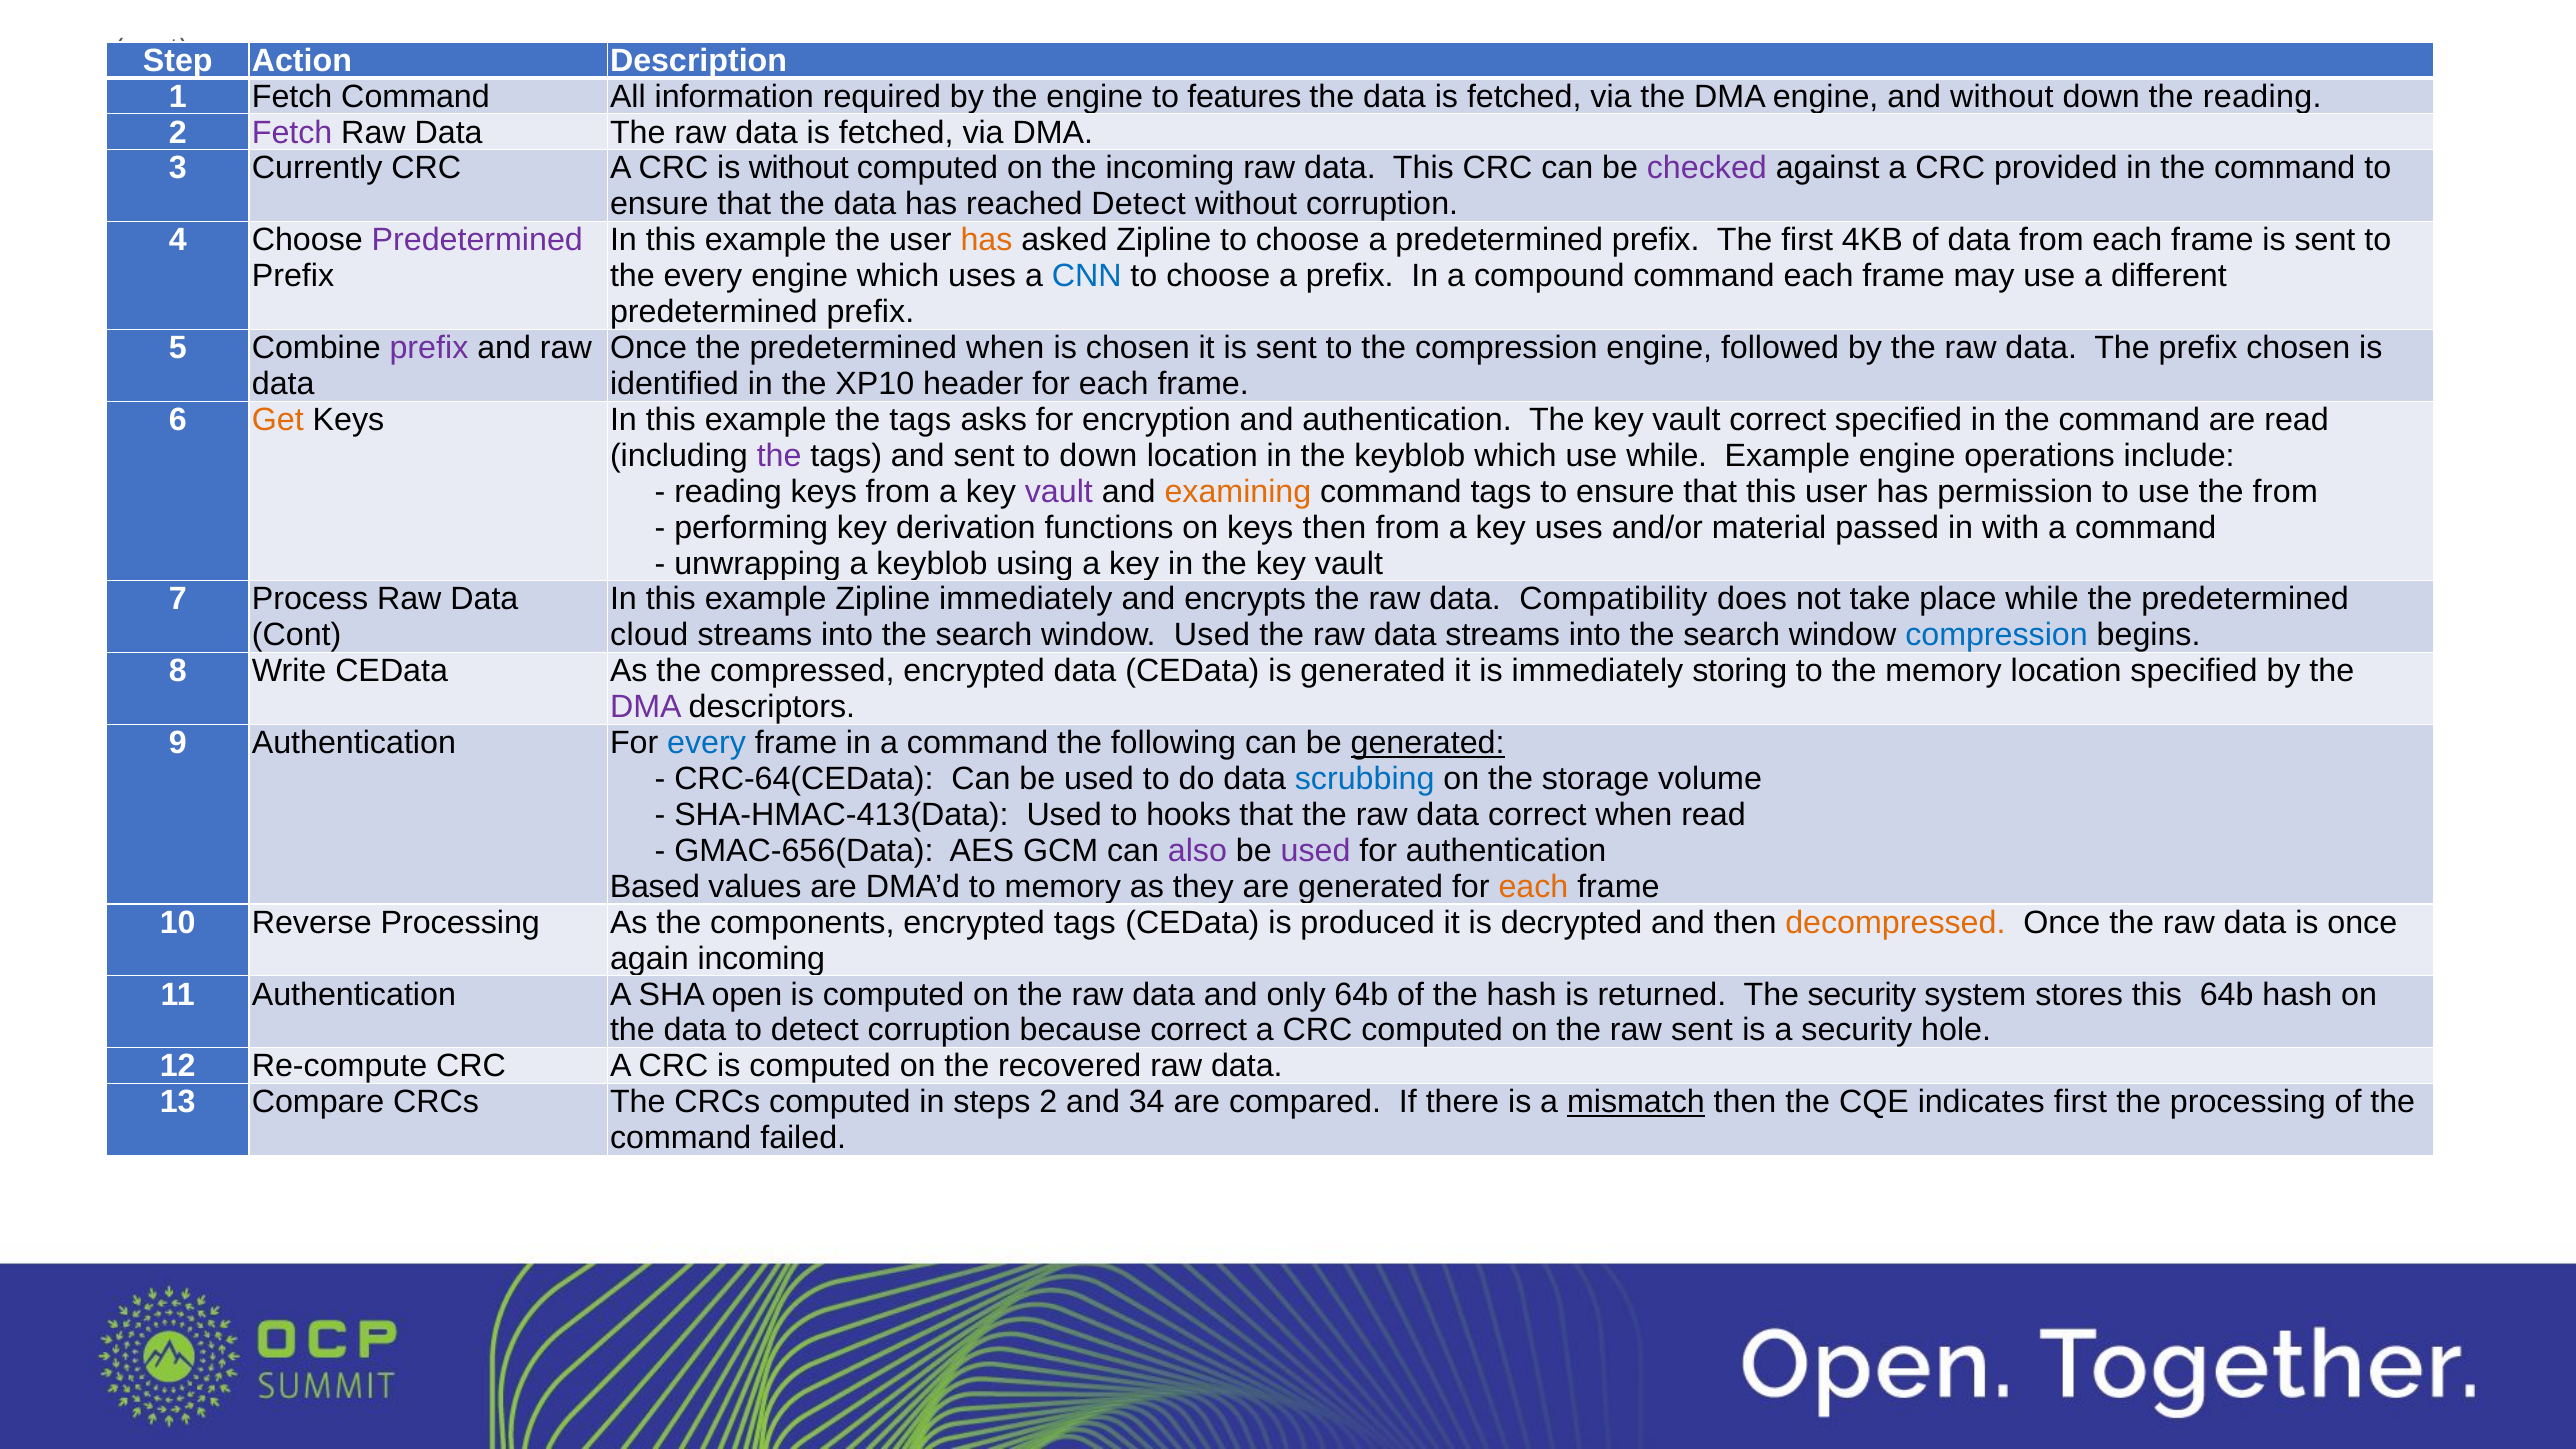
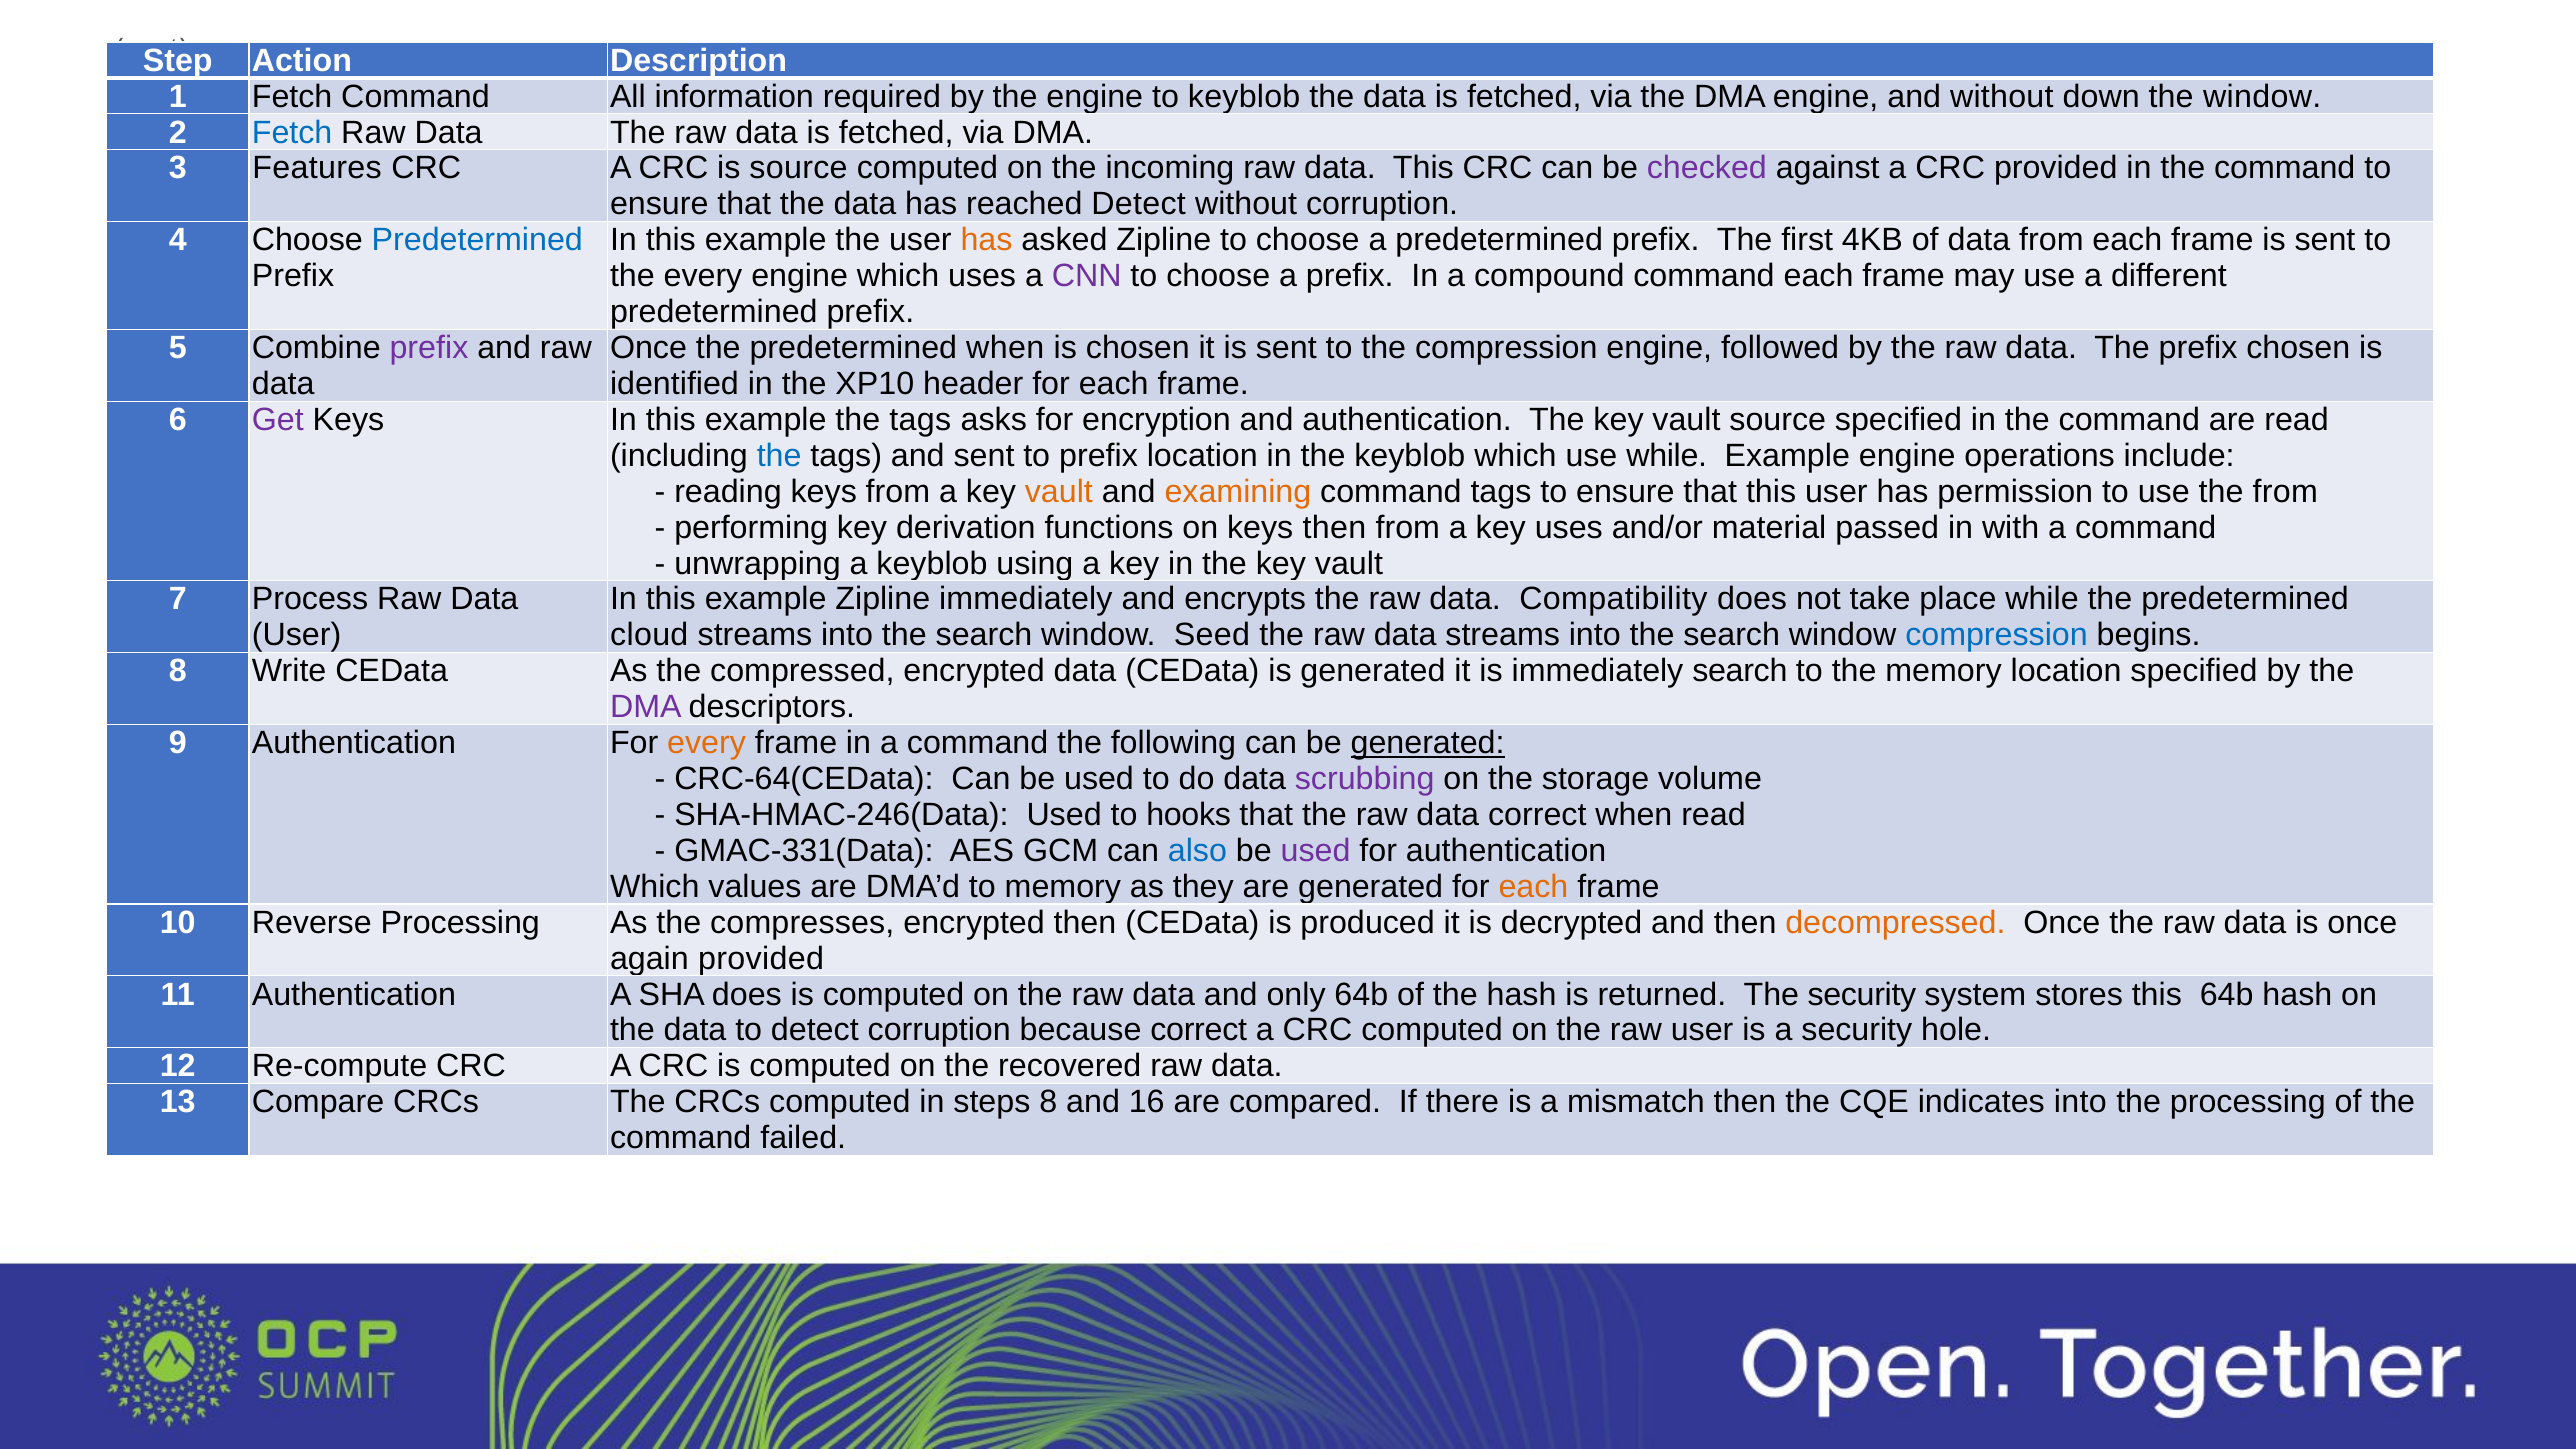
to features: features -> keyblob
the reading: reading -> window
Fetch at (292, 132) colour: purple -> blue
Currently: Currently -> Features
is without: without -> source
Predetermined at (477, 240) colour: purple -> blue
CNN colour: blue -> purple
Get colour: orange -> purple
vault correct: correct -> source
the at (779, 456) colour: purple -> blue
to down: down -> prefix
vault at (1059, 492) colour: purple -> orange
Cont at (297, 635): Cont -> User
window Used: Used -> Seed
immediately storing: storing -> search
every at (707, 743) colour: blue -> orange
scrubbing colour: blue -> purple
SHA-HMAC-413(Data: SHA-HMAC-413(Data -> SHA-HMAC-246(Data
GMAC-656(Data: GMAC-656(Data -> GMAC-331(Data
also colour: purple -> blue
Based at (655, 887): Based -> Which
components: components -> compresses
encrypted tags: tags -> then
again incoming: incoming -> provided
SHA open: open -> does
raw sent: sent -> user
steps 2: 2 -> 8
34: 34 -> 16
mismatch underline: present -> none
indicates first: first -> into
